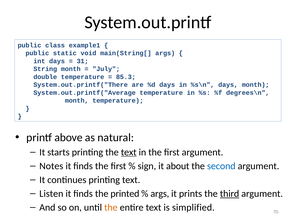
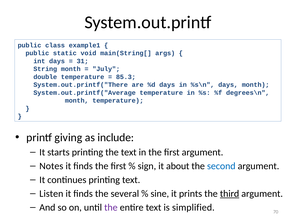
above: above -> giving
natural: natural -> include
text at (129, 152) underline: present -> none
printed: printed -> several
args at (160, 194): args -> sine
the at (111, 207) colour: orange -> purple
